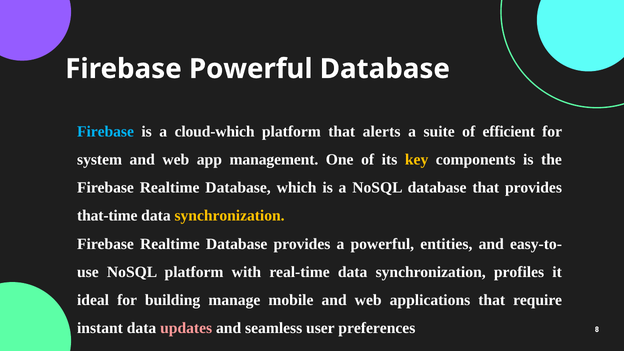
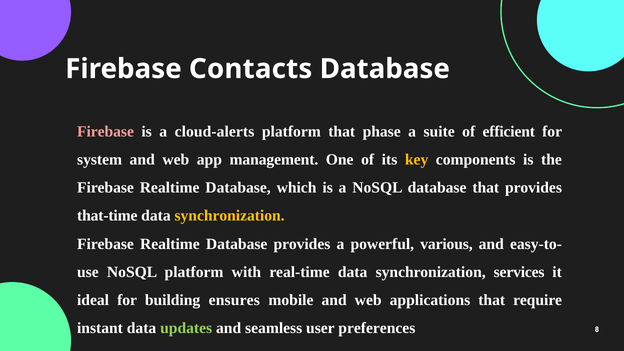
Firebase Powerful: Powerful -> Contacts
Firebase at (106, 132) colour: light blue -> pink
cloud-which: cloud-which -> cloud-alerts
alerts: alerts -> phase
entities: entities -> various
profiles: profiles -> services
manage: manage -> ensures
updates colour: pink -> light green
